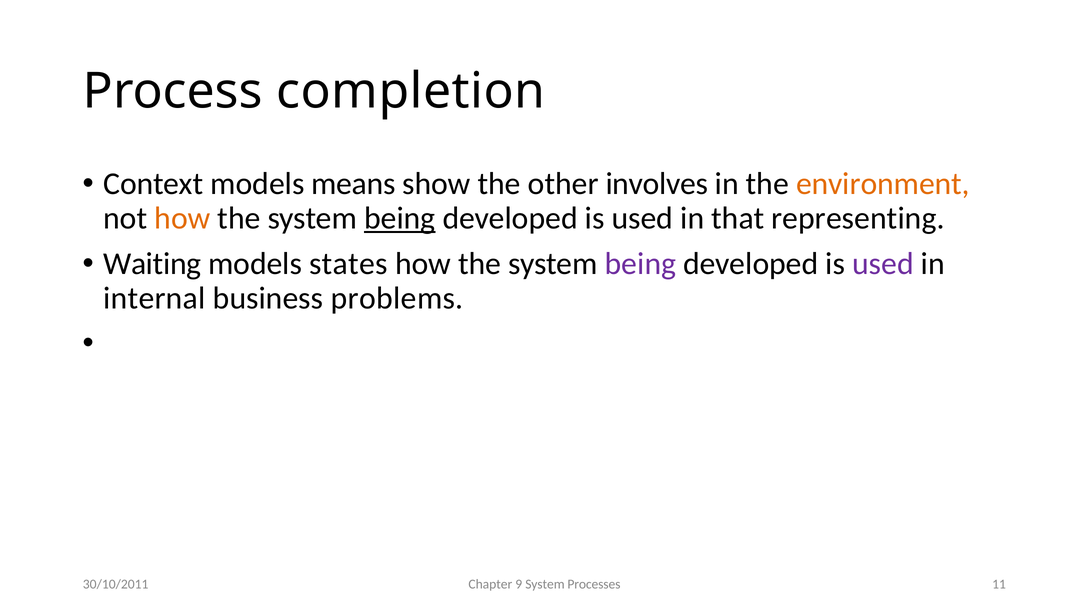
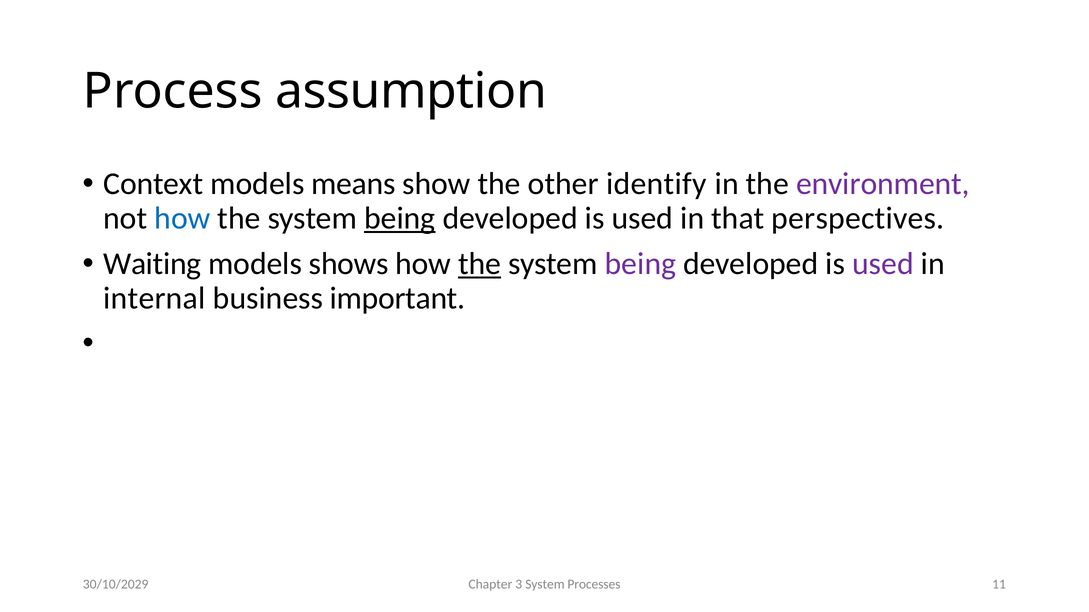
completion: completion -> assumption
involves: involves -> identify
environment colour: orange -> purple
how at (182, 218) colour: orange -> blue
representing: representing -> perspectives
states: states -> shows
the at (480, 264) underline: none -> present
problems: problems -> important
30/10/2011: 30/10/2011 -> 30/10/2029
9: 9 -> 3
